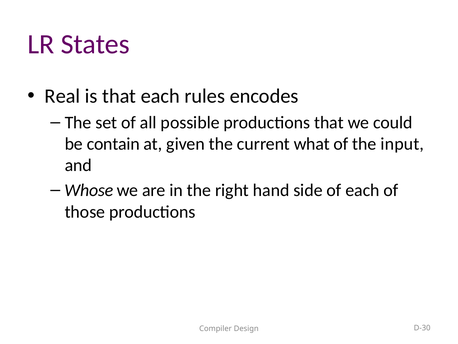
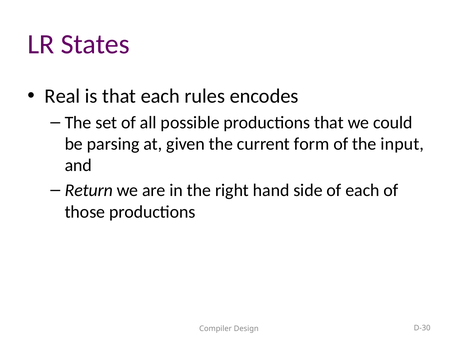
contain: contain -> parsing
what: what -> form
Whose: Whose -> Return
